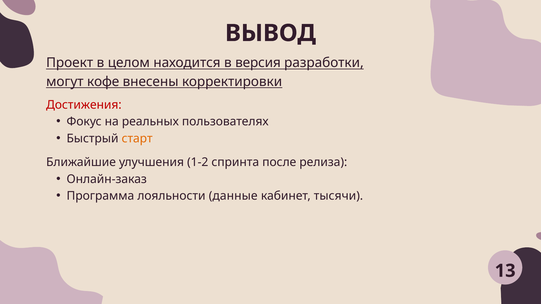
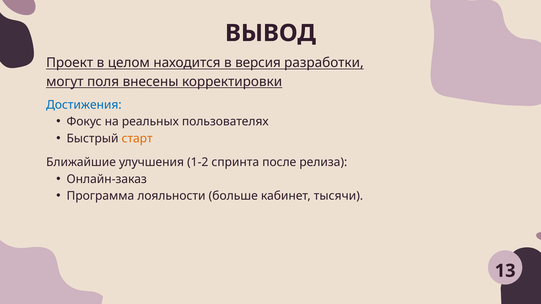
кофе: кофе -> поля
Достижения colour: red -> blue
данные: данные -> больше
